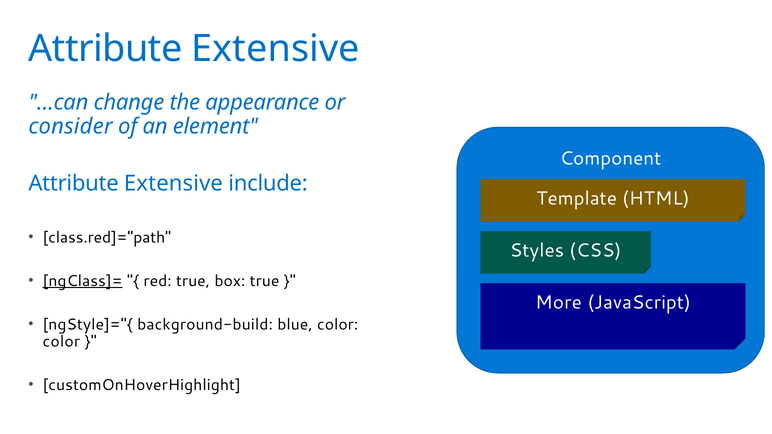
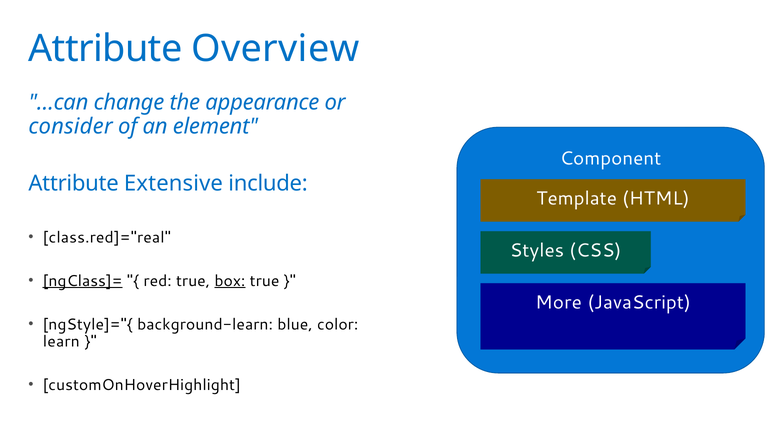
Extensive at (275, 49): Extensive -> Overview
class.red]="path: class.red]="path -> class.red]="real
box underline: none -> present
background-build: background-build -> background-learn
color at (61, 342): color -> learn
